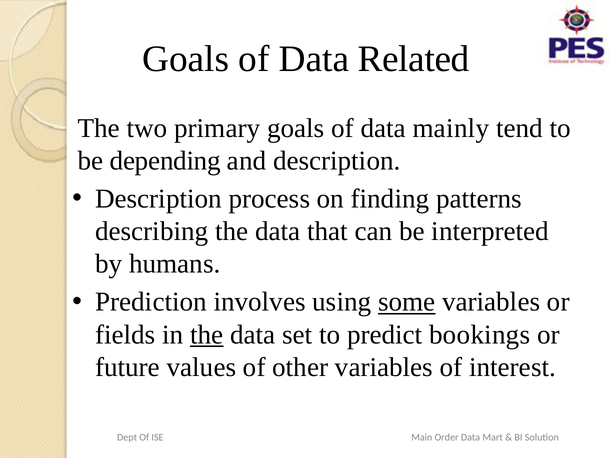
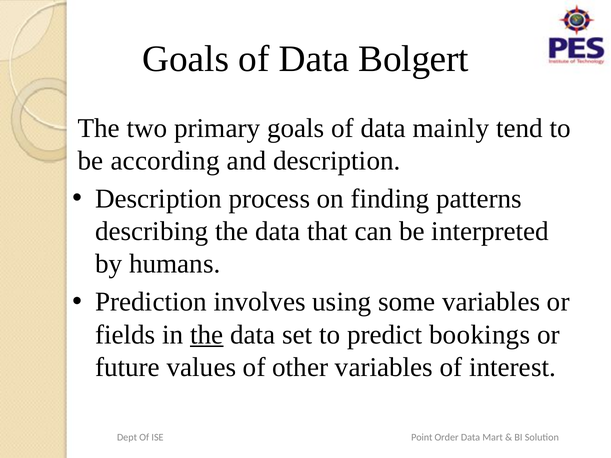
Related: Related -> Bolgert
depending: depending -> according
some underline: present -> none
Main: Main -> Point
